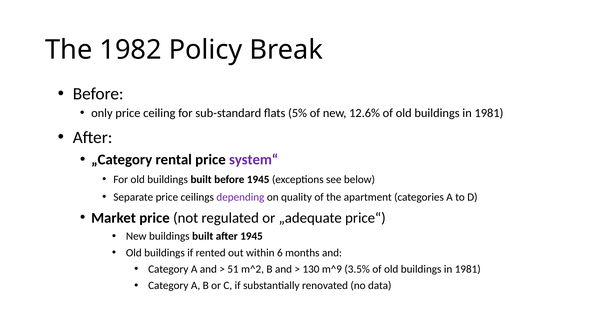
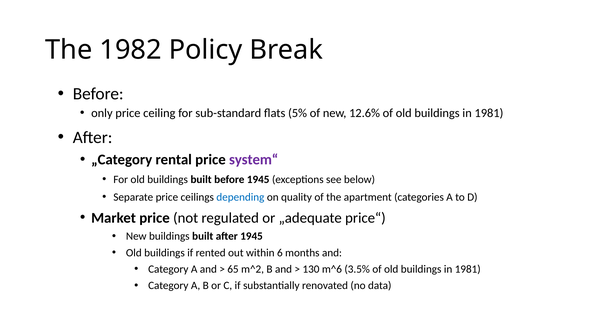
depending colour: purple -> blue
51: 51 -> 65
m^9: m^9 -> m^6
